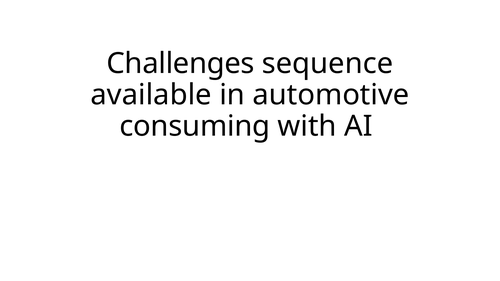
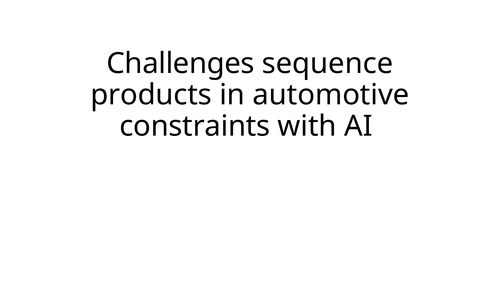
available: available -> products
consuming: consuming -> constraints
